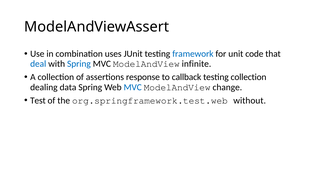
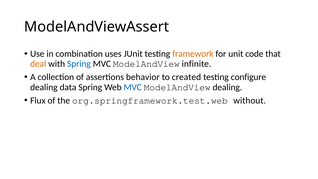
framework colour: blue -> orange
deal colour: blue -> orange
response: response -> behavior
callback: callback -> created
testing collection: collection -> configure
ModelAndView change: change -> dealing
Test: Test -> Flux
